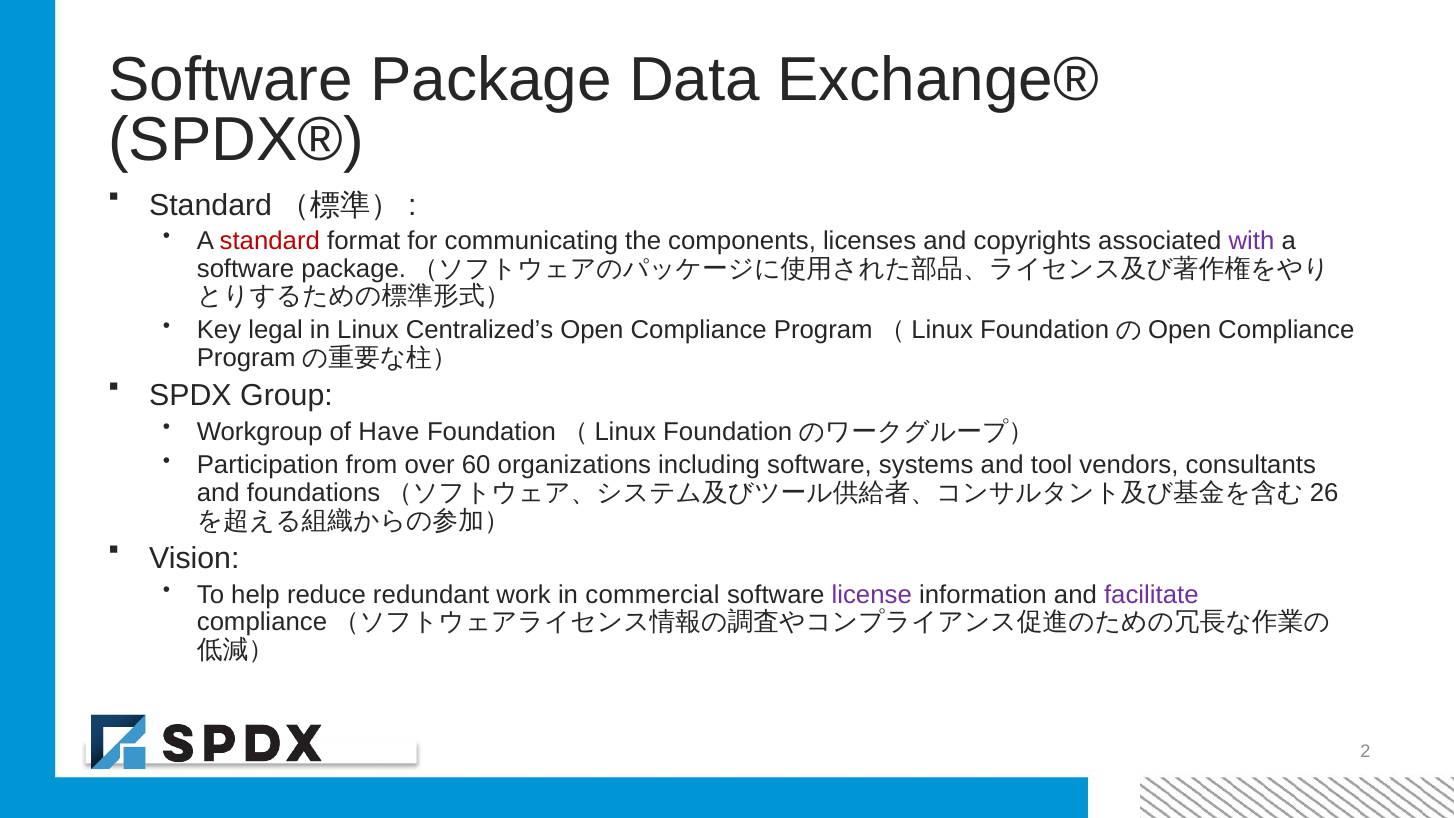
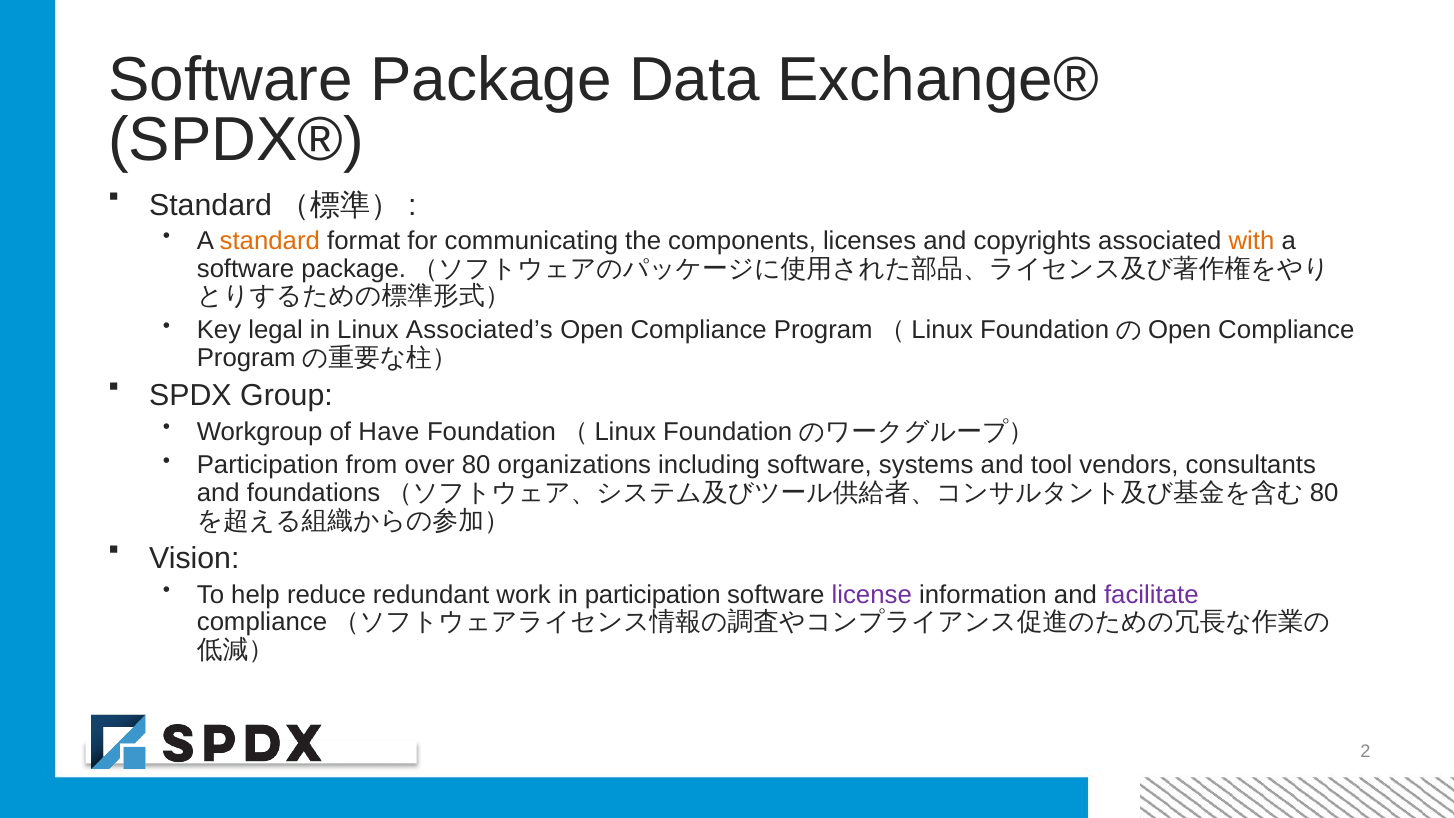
standard colour: red -> orange
with colour: purple -> orange
Centralized’s: Centralized’s -> Associated’s
over 60: 60 -> 80
26 at (1324, 493): 26 -> 80
in commercial: commercial -> participation
